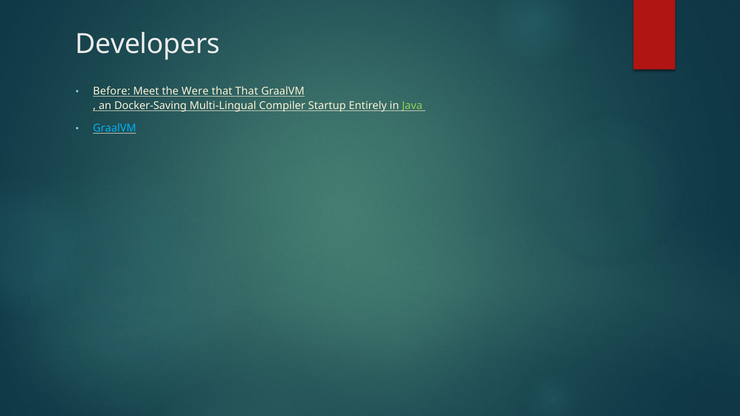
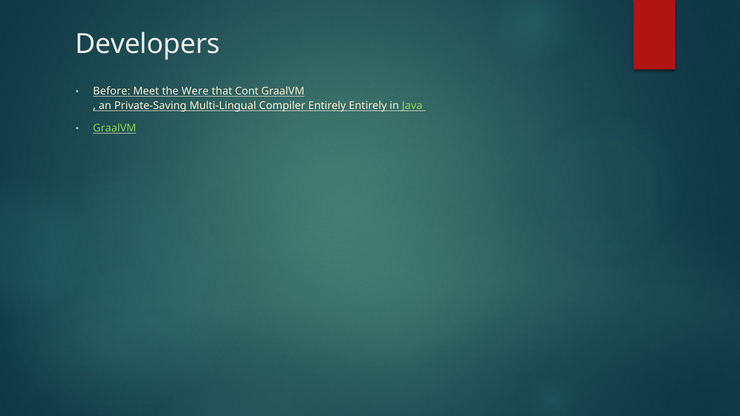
that That: That -> Cont
Docker-Saving: Docker-Saving -> Private-Saving
Compiler Startup: Startup -> Entirely
GraalVM at (115, 128) colour: light blue -> light green
